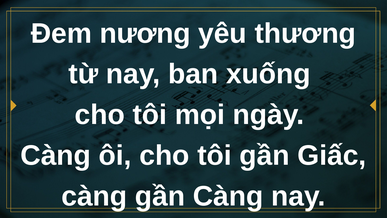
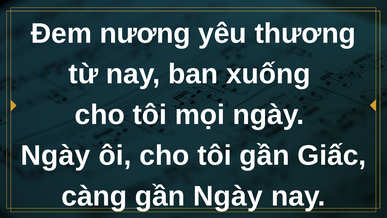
Càng at (56, 155): Càng -> Ngày
gần Càng: Càng -> Ngày
